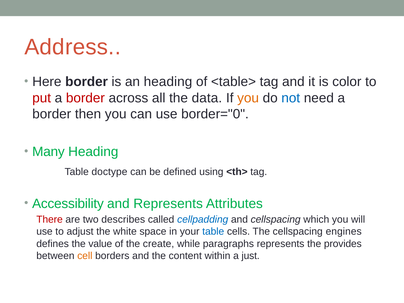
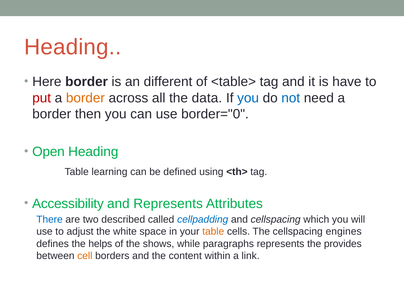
Address at (73, 47): Address -> Heading
an heading: heading -> different
color: color -> have
border at (85, 98) colour: red -> orange
you at (248, 98) colour: orange -> blue
Many: Many -> Open
doctype: doctype -> learning
There colour: red -> blue
describes: describes -> described
table at (213, 232) colour: blue -> orange
value: value -> helps
create: create -> shows
just: just -> link
